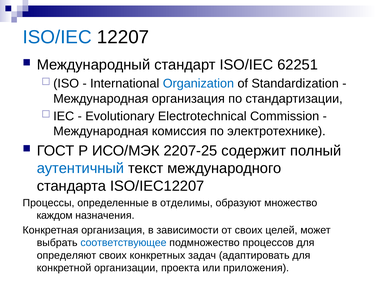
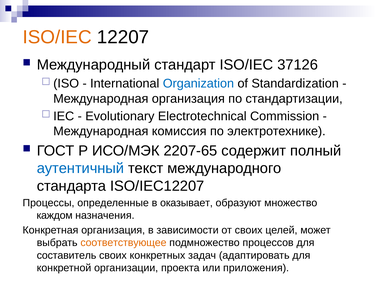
ISO/IEC at (57, 37) colour: blue -> orange
62251: 62251 -> 37126
2207-25: 2207-25 -> 2207-65
отделимы: отделимы -> оказывает
соответствующее colour: blue -> orange
определяют: определяют -> составитель
